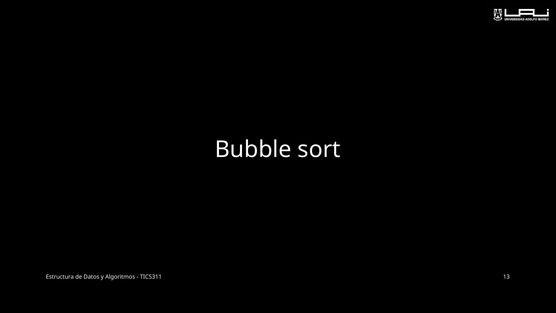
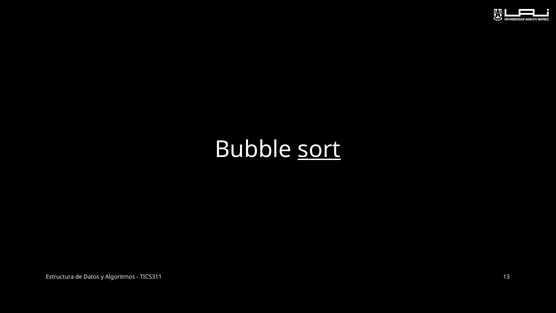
sort underline: none -> present
